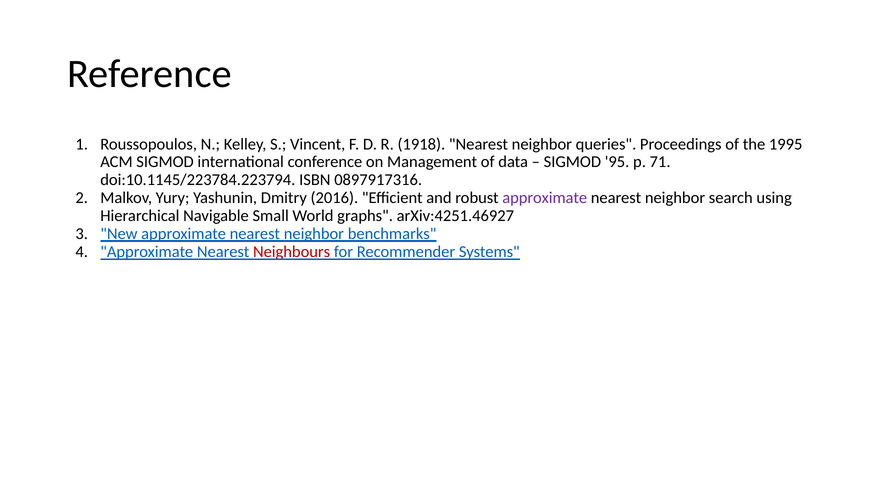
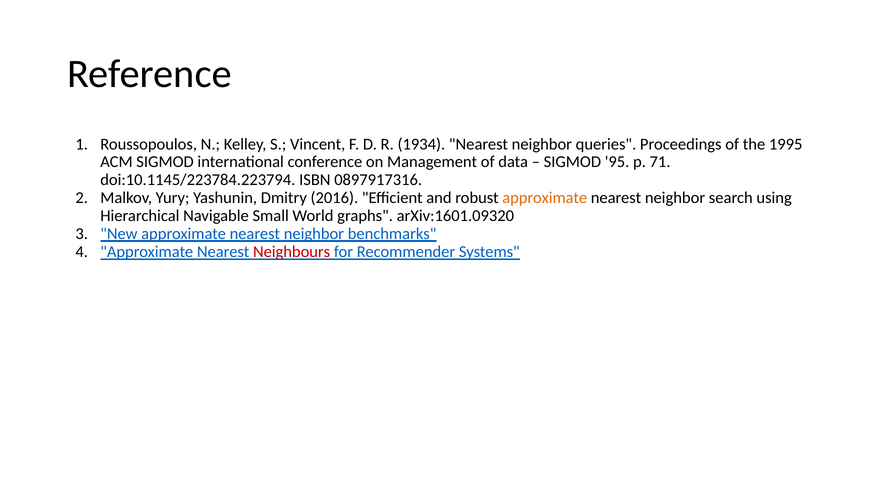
1918: 1918 -> 1934
approximate at (545, 198) colour: purple -> orange
arXiv:4251.46927: arXiv:4251.46927 -> arXiv:1601.09320
